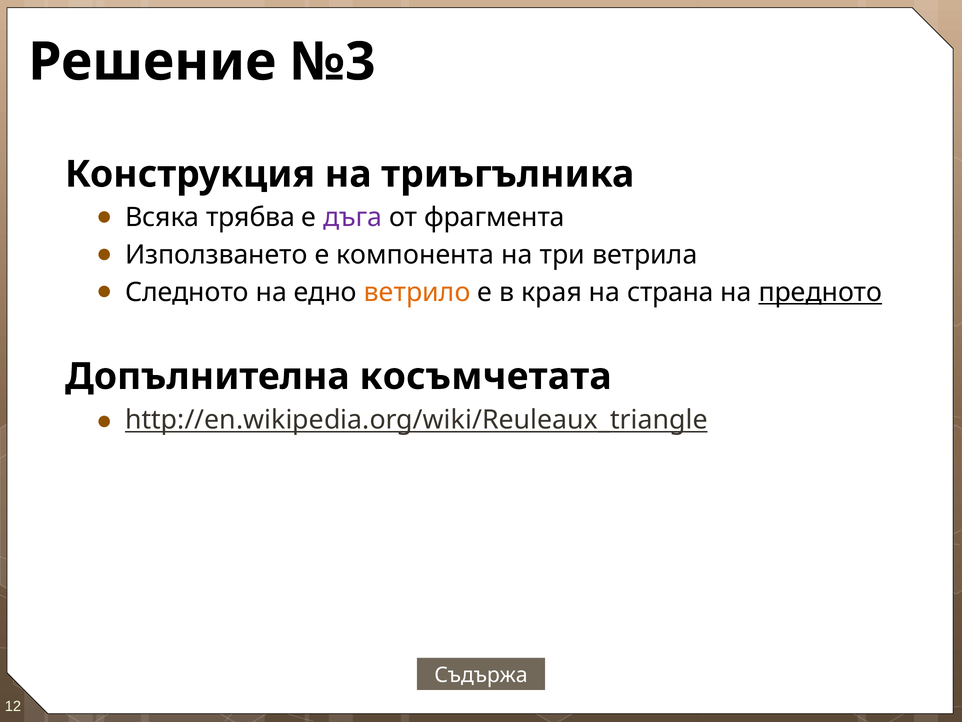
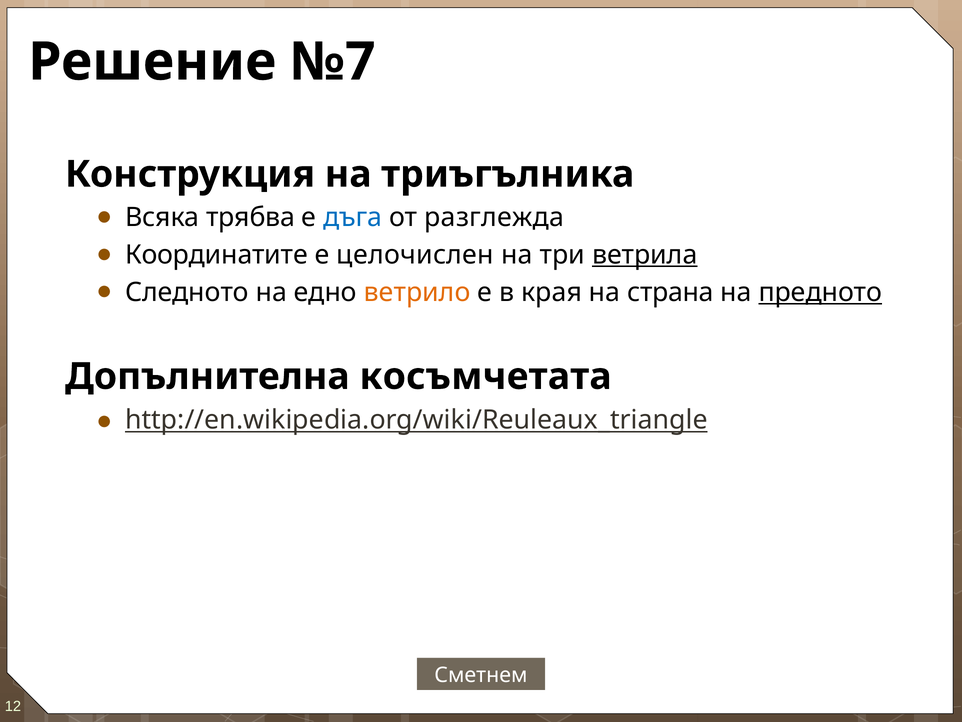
№3: №3 -> №7
дъга colour: purple -> blue
фрагмента: фрагмента -> разглежда
Използването: Използването -> Координатите
компонента: компонента -> целочислен
ветрила underline: none -> present
Съдържа: Съдържа -> Сметнем
